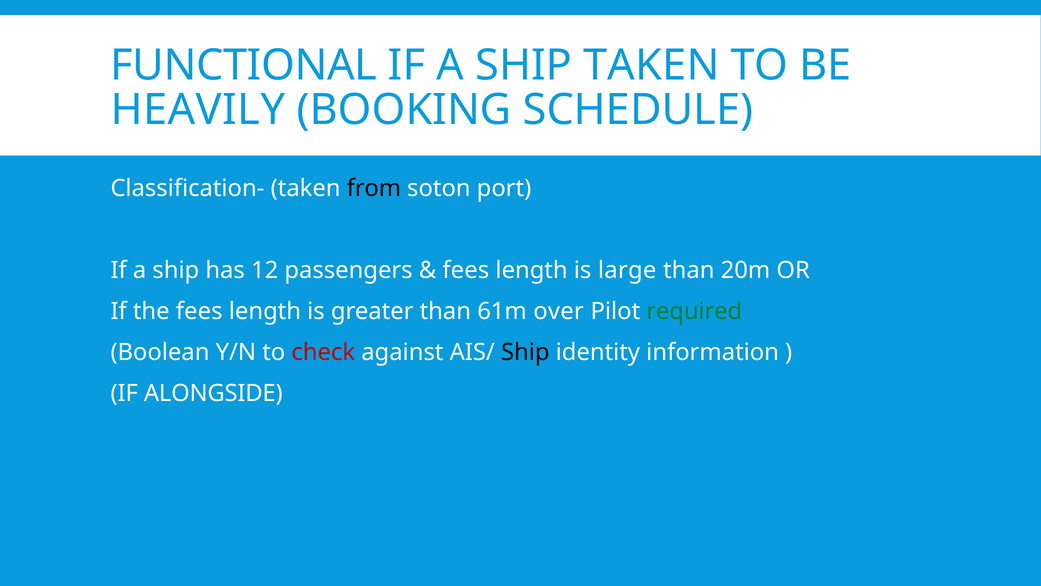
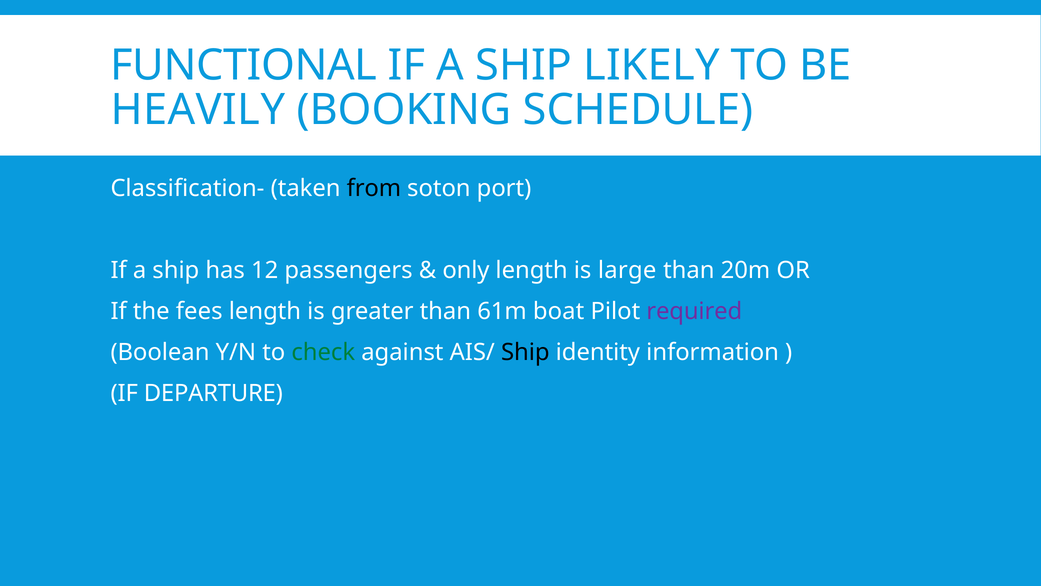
SHIP TAKEN: TAKEN -> LIKELY
fees at (466, 270): fees -> only
over: over -> boat
required colour: green -> purple
check colour: red -> green
ALONGSIDE: ALONGSIDE -> DEPARTURE
